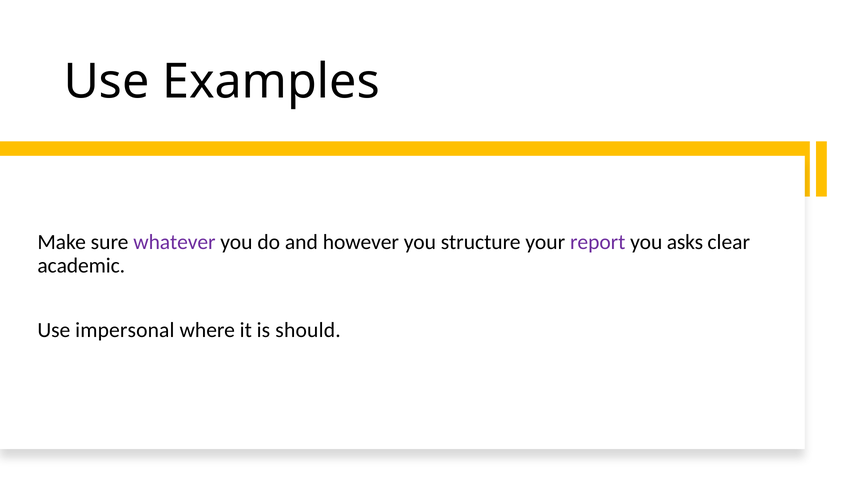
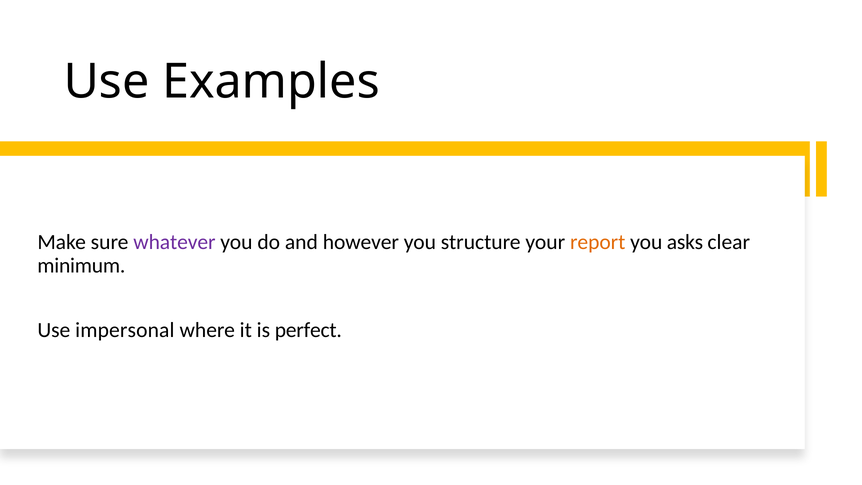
report colour: purple -> orange
academic: academic -> minimum
should: should -> perfect
